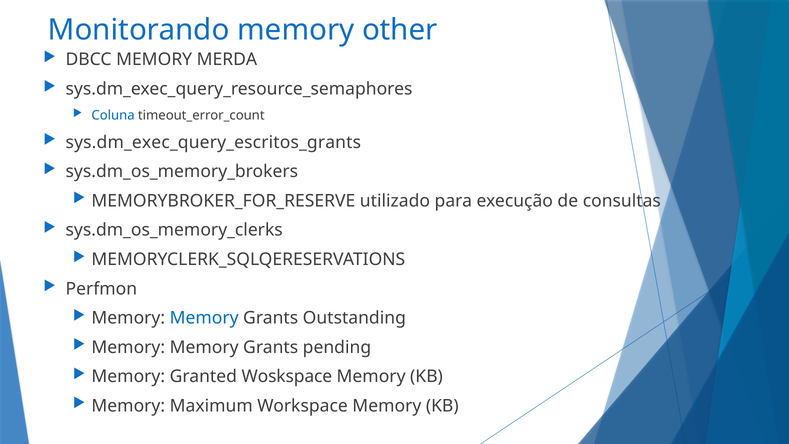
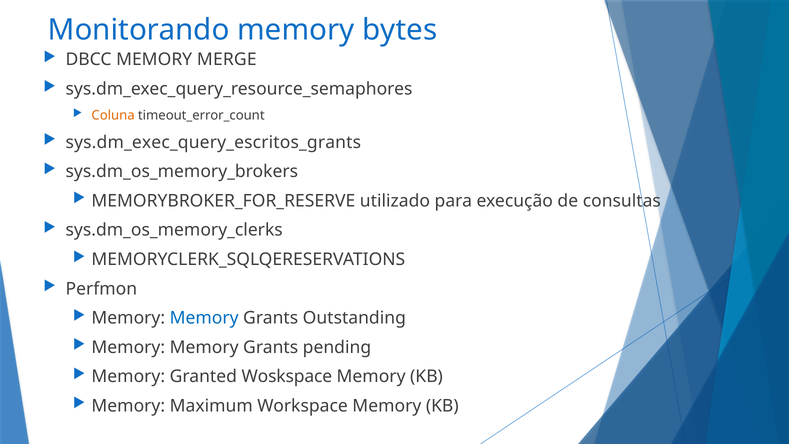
other: other -> bytes
MERDA: MERDA -> MERGE
Coluna colour: blue -> orange
